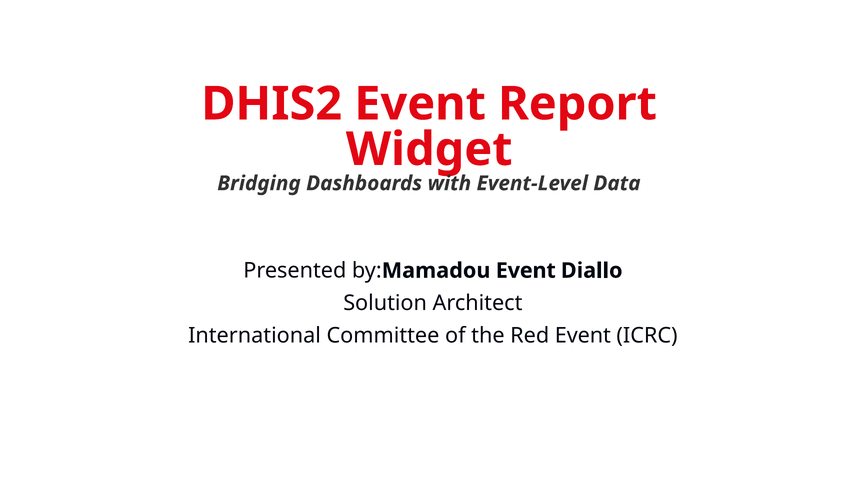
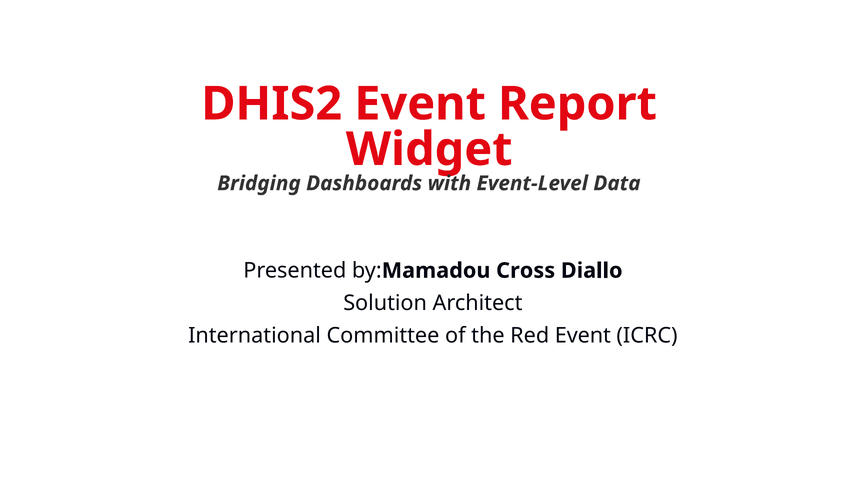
Event at (526, 271): Event -> Cross
